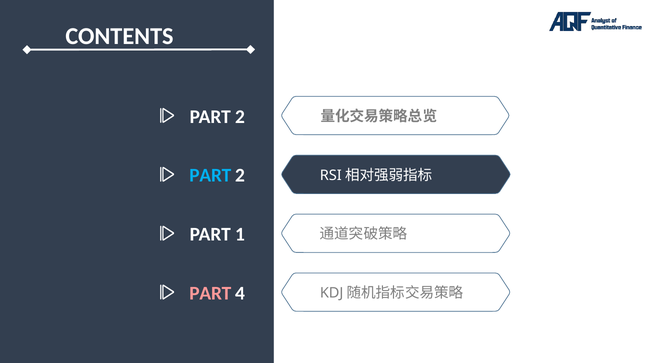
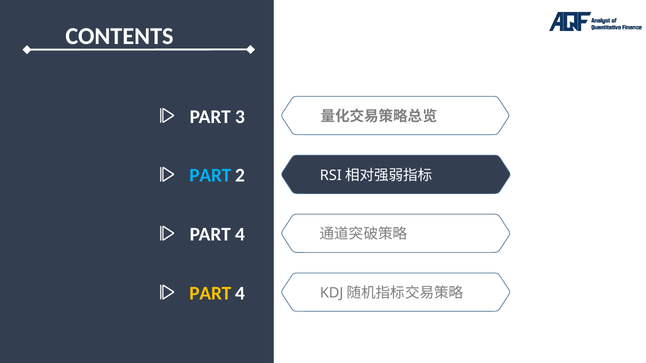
2 at (240, 117): 2 -> 3
1 at (240, 235): 1 -> 4
PART at (210, 294) colour: pink -> yellow
